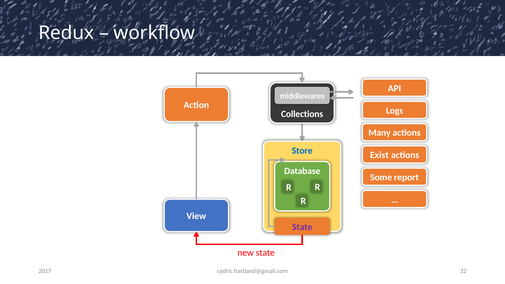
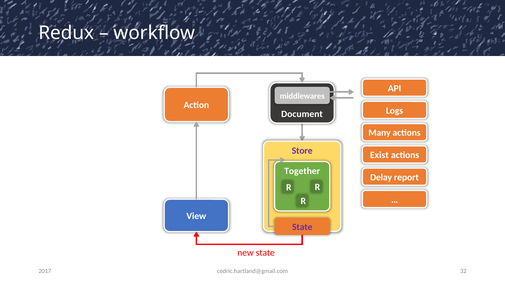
Collections: Collections -> Document
Store colour: blue -> purple
Database: Database -> Together
Some: Some -> Delay
